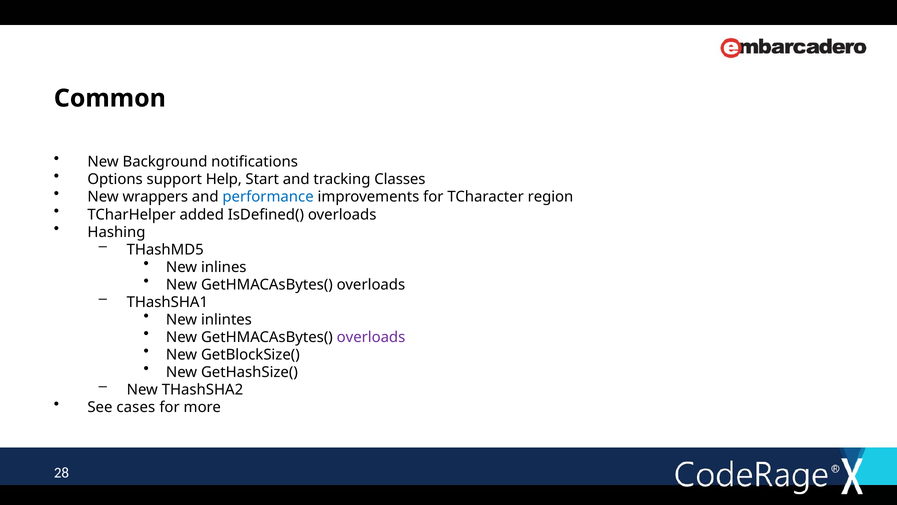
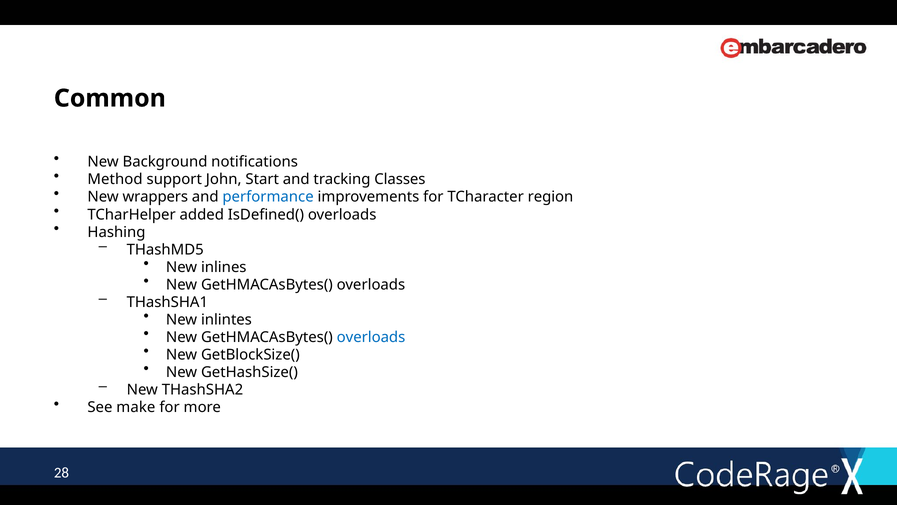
Options: Options -> Method
Help: Help -> John
overloads at (371, 337) colour: purple -> blue
cases: cases -> make
